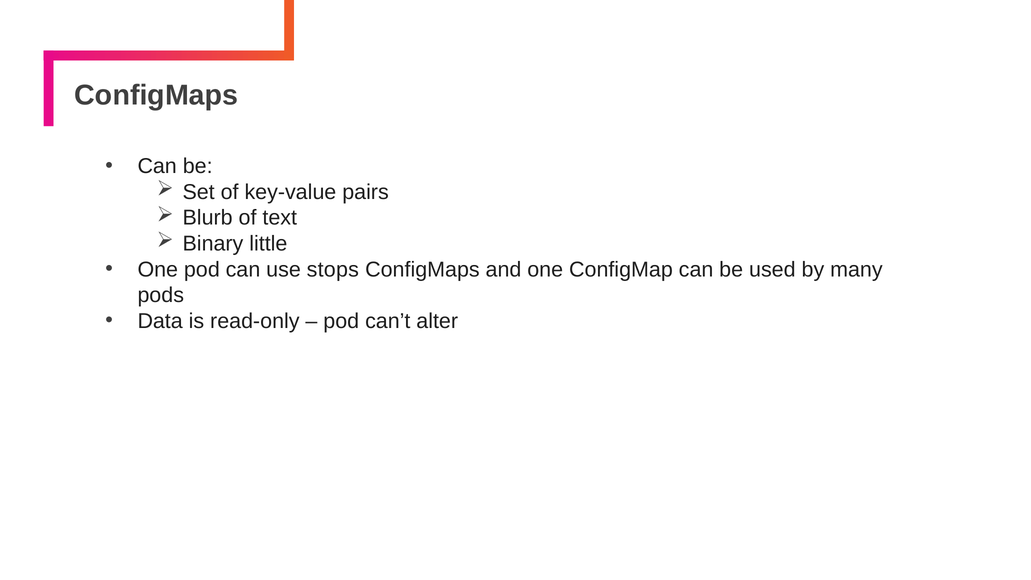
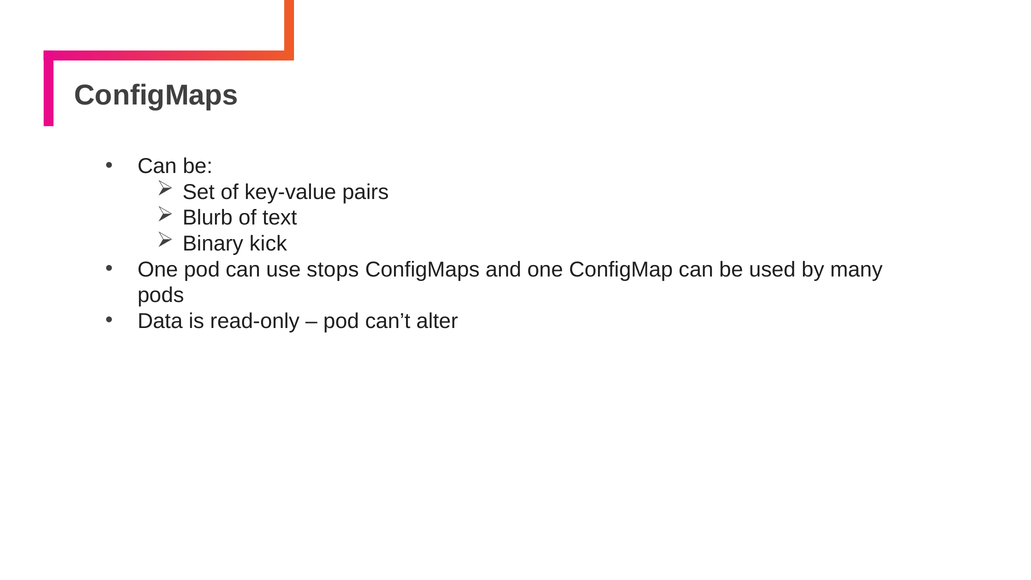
little: little -> kick
